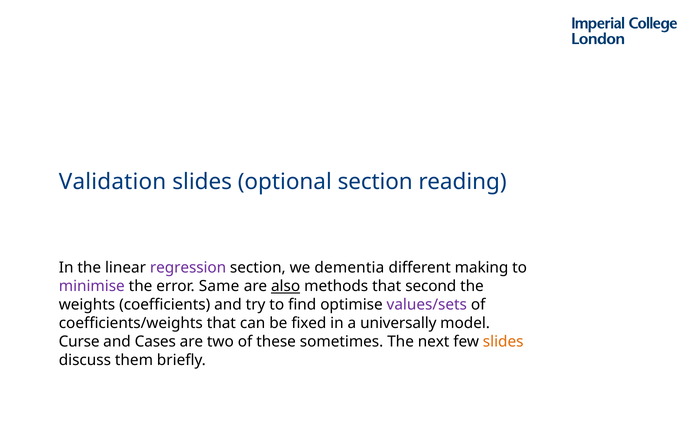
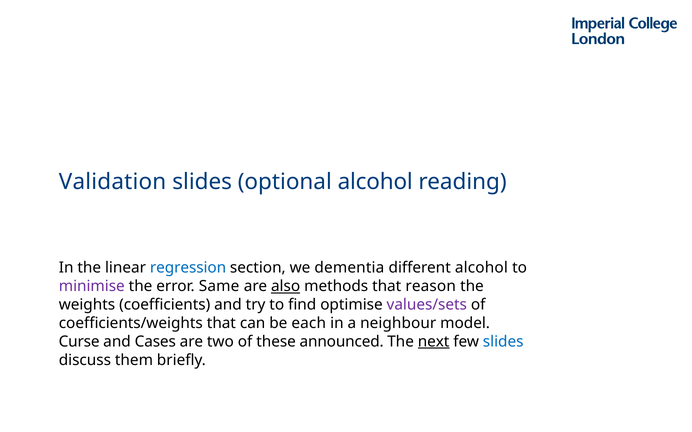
optional section: section -> alcohol
regression colour: purple -> blue
different making: making -> alcohol
second: second -> reason
fixed: fixed -> each
universally: universally -> neighbour
sometimes: sometimes -> announced
next underline: none -> present
slides at (503, 342) colour: orange -> blue
